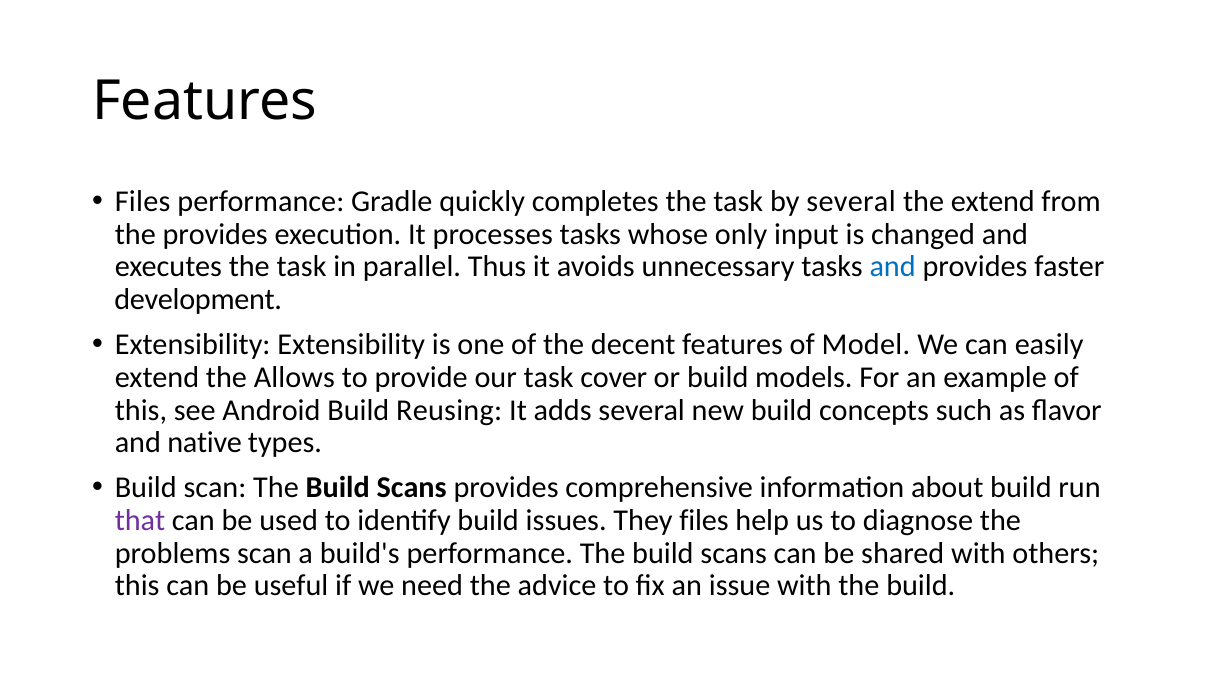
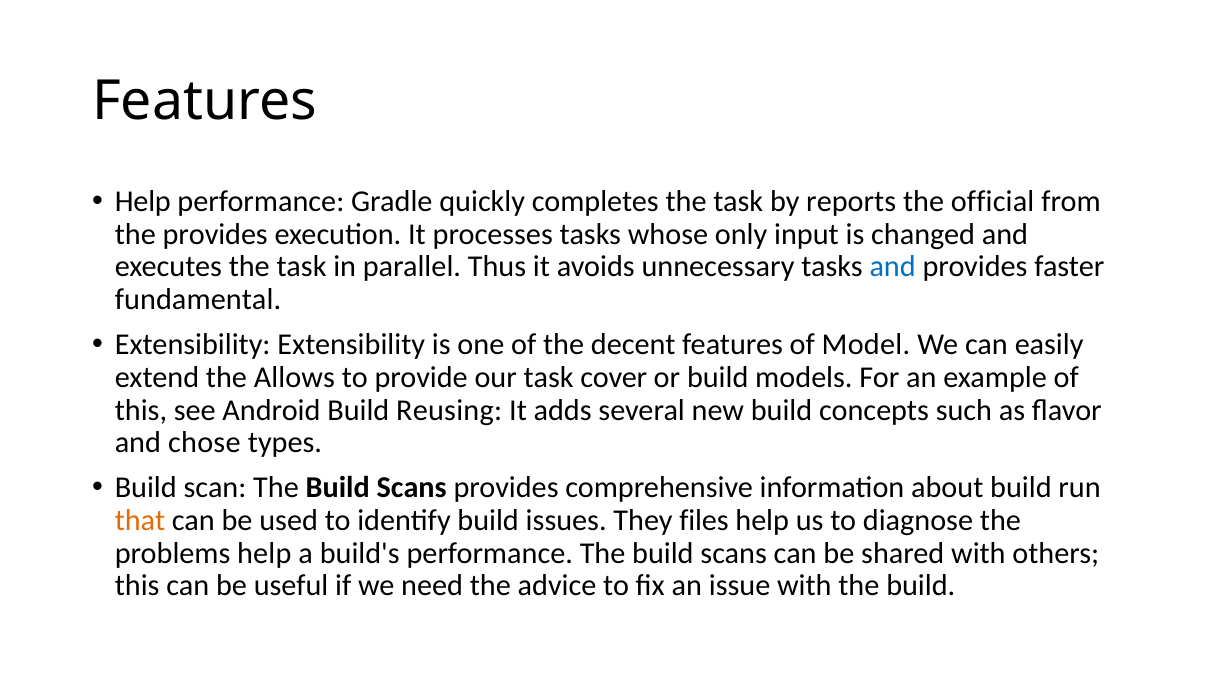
Files at (143, 202): Files -> Help
by several: several -> reports
the extend: extend -> official
development: development -> fundamental
native: native -> chose
that colour: purple -> orange
problems scan: scan -> help
